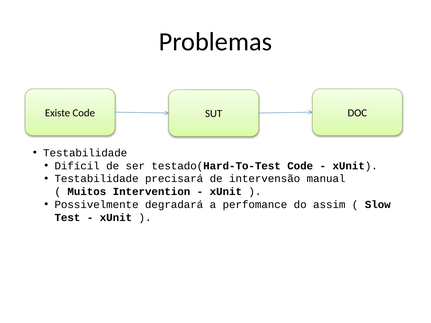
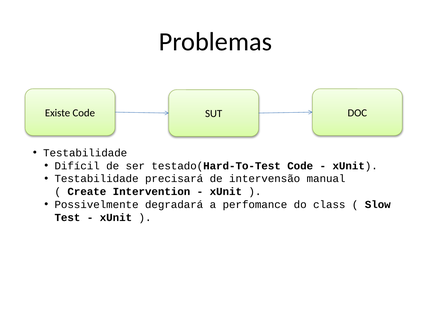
Muitos: Muitos -> Create
assim: assim -> class
